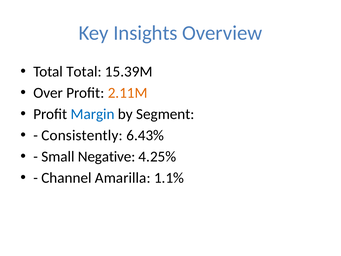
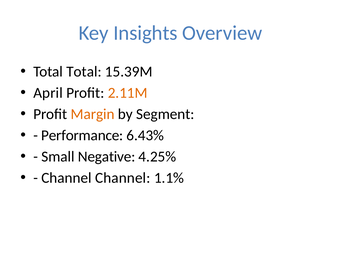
Over: Over -> April
Margin colour: blue -> orange
Consistently: Consistently -> Performance
Channel Amarilla: Amarilla -> Channel
